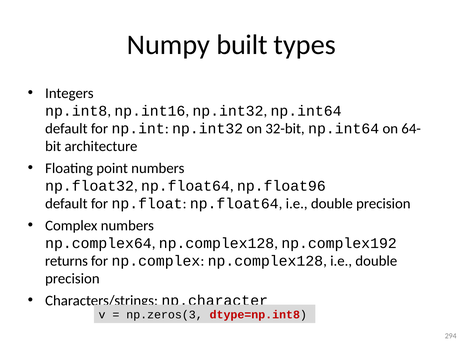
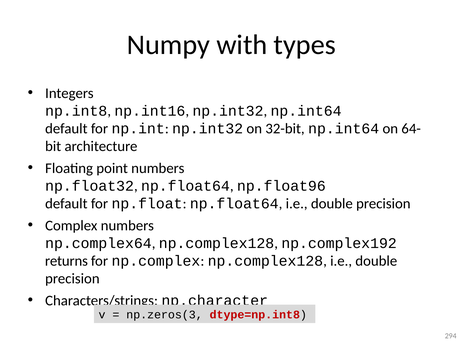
built: built -> with
